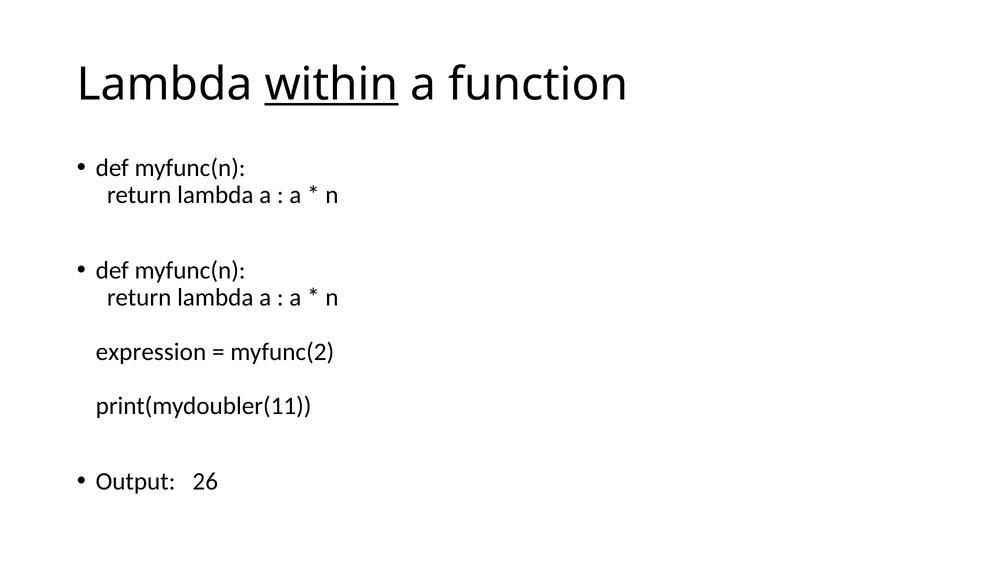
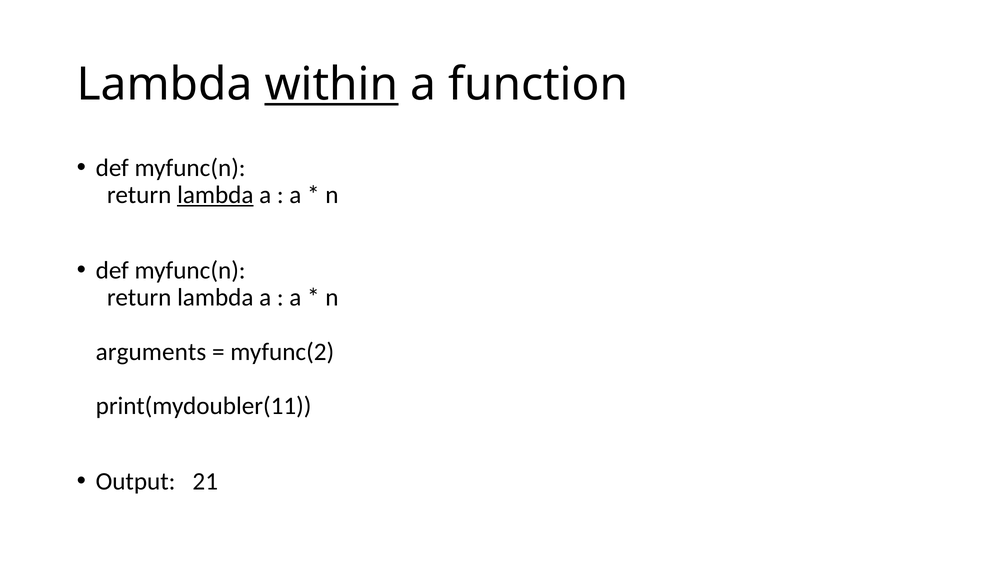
lambda at (215, 195) underline: none -> present
expression: expression -> arguments
26: 26 -> 21
